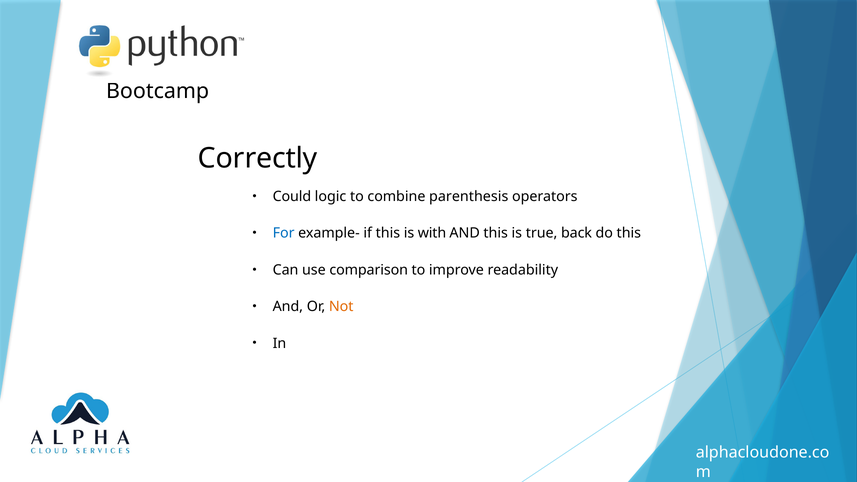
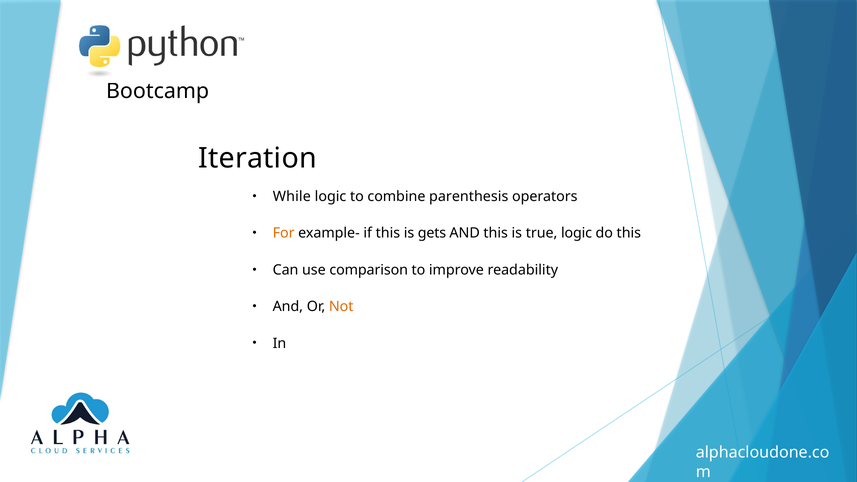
Correctly: Correctly -> Iteration
Could: Could -> While
For colour: blue -> orange
with: with -> gets
true back: back -> logic
